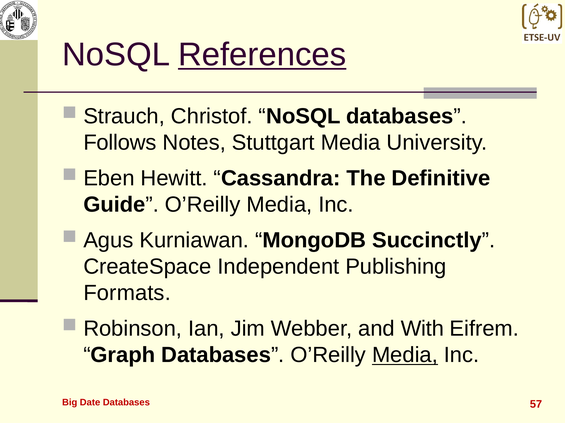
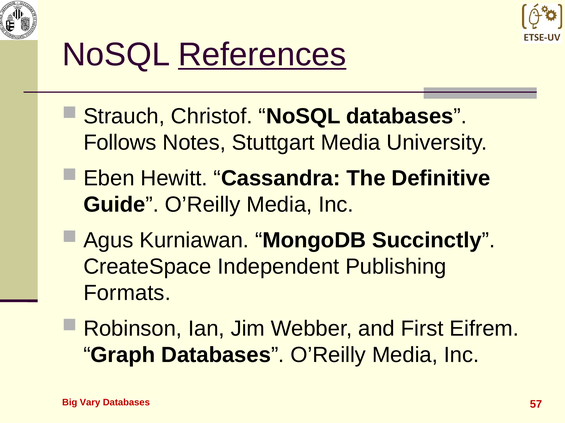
With: With -> First
Media at (405, 356) underline: present -> none
Date: Date -> Vary
